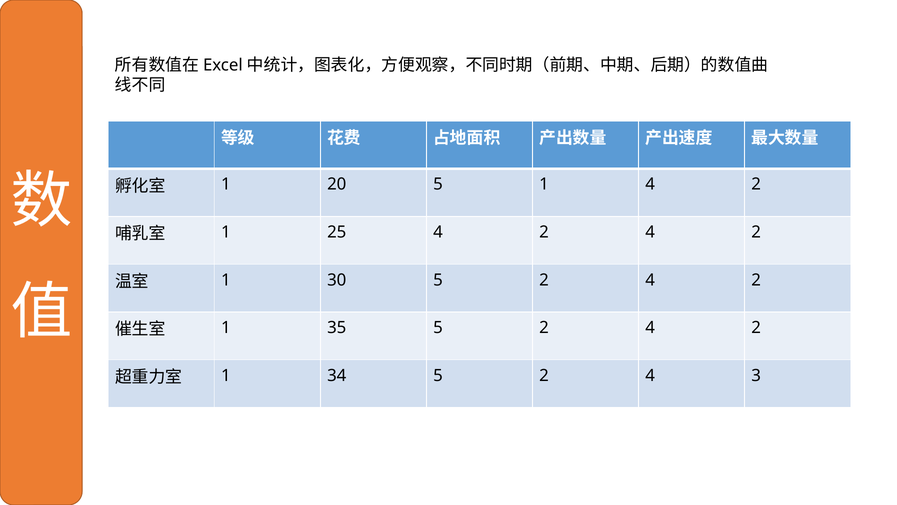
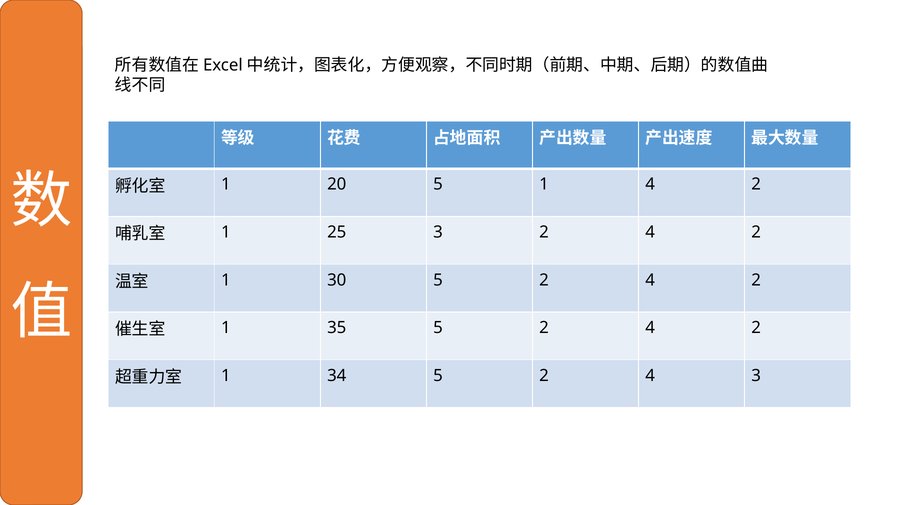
25 4: 4 -> 3
